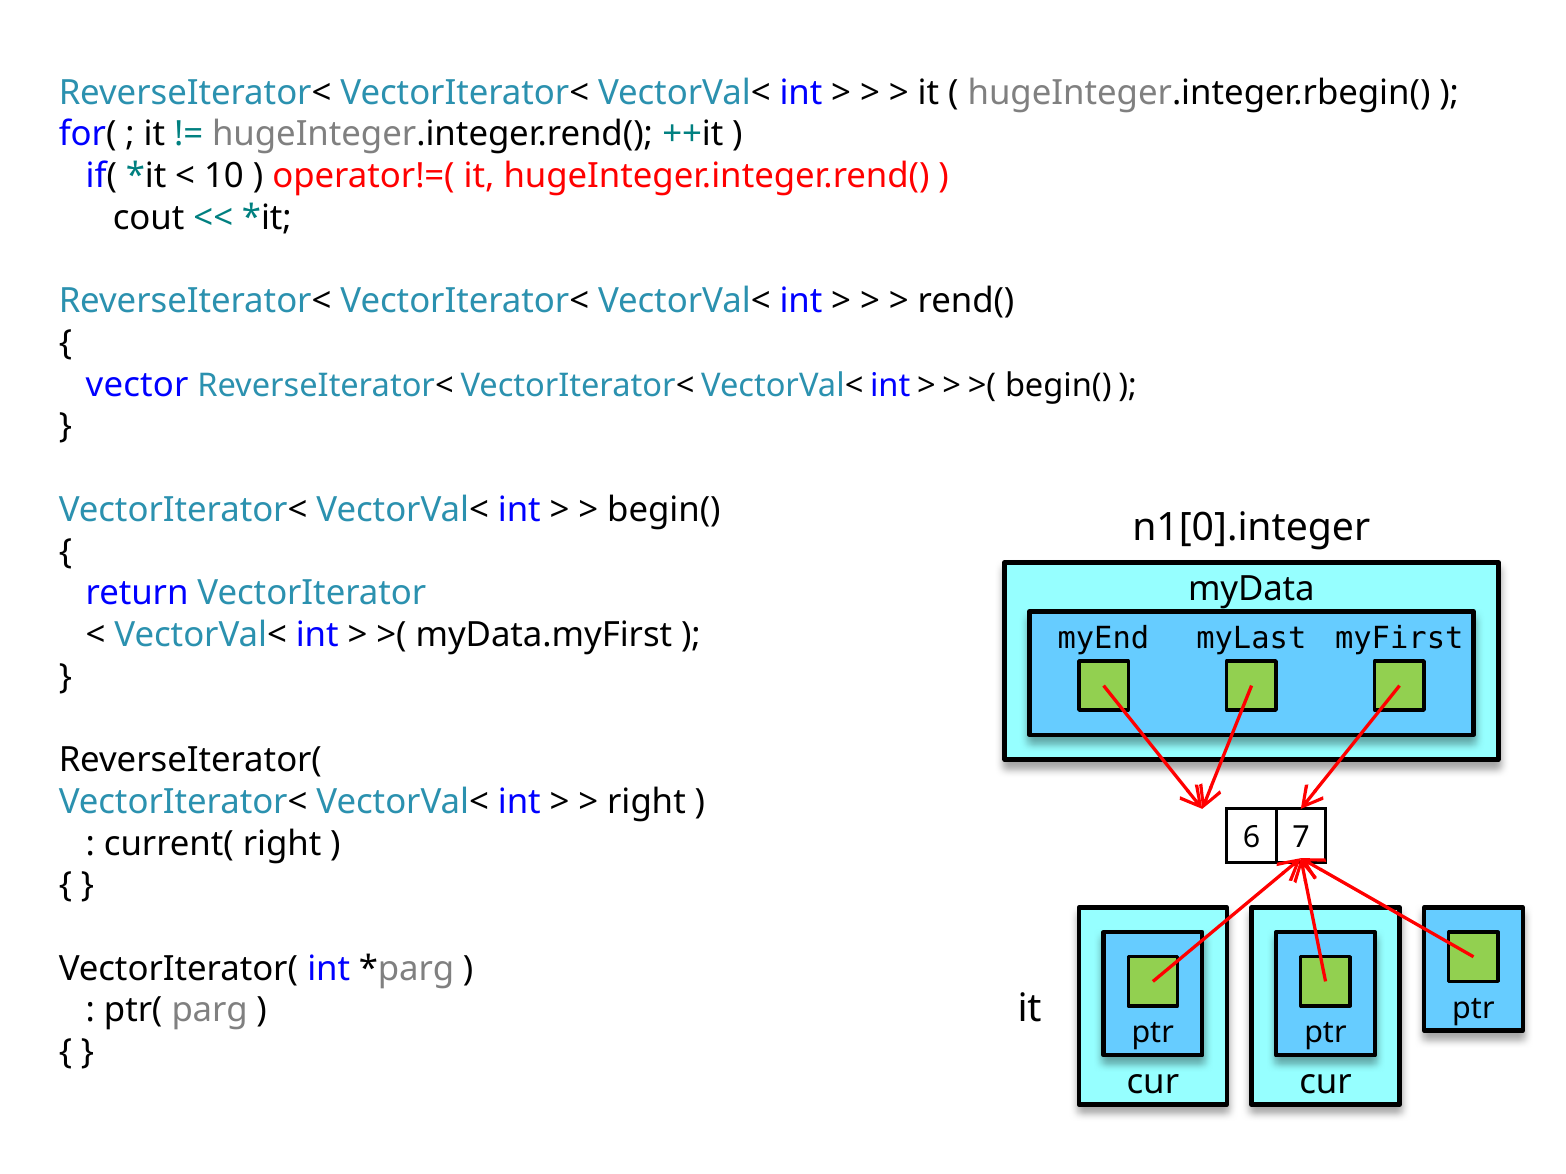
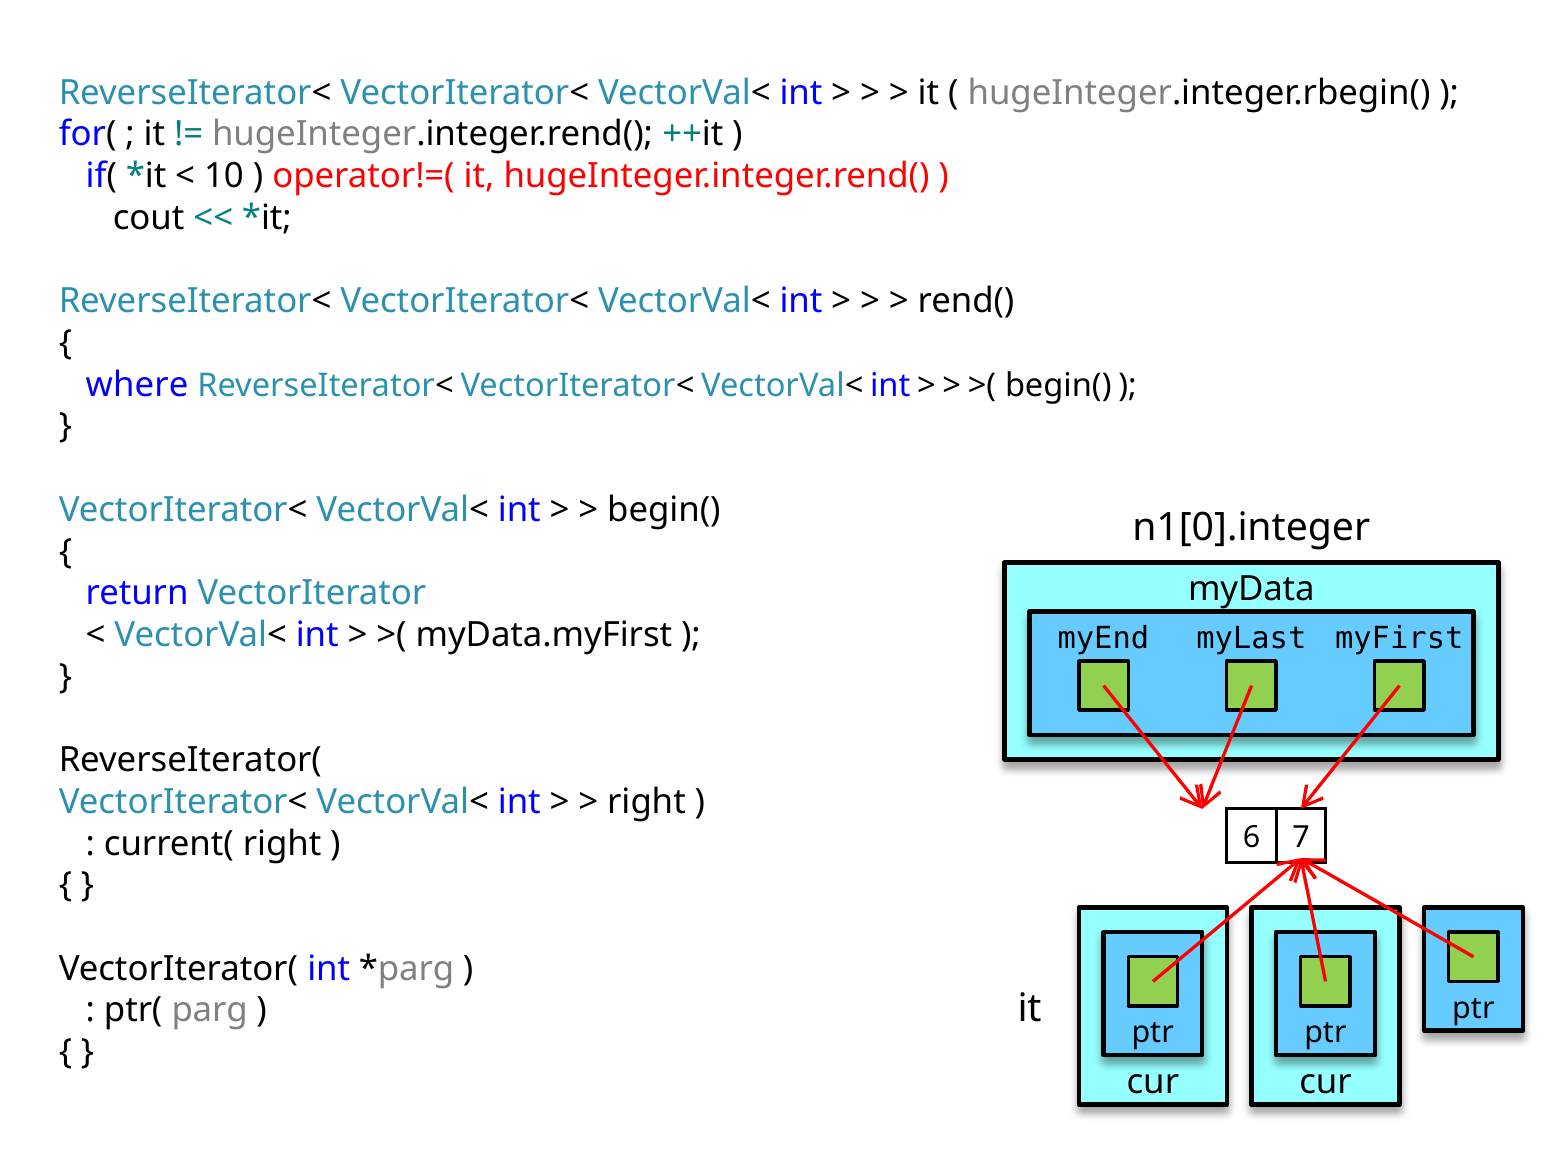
vector: vector -> where
